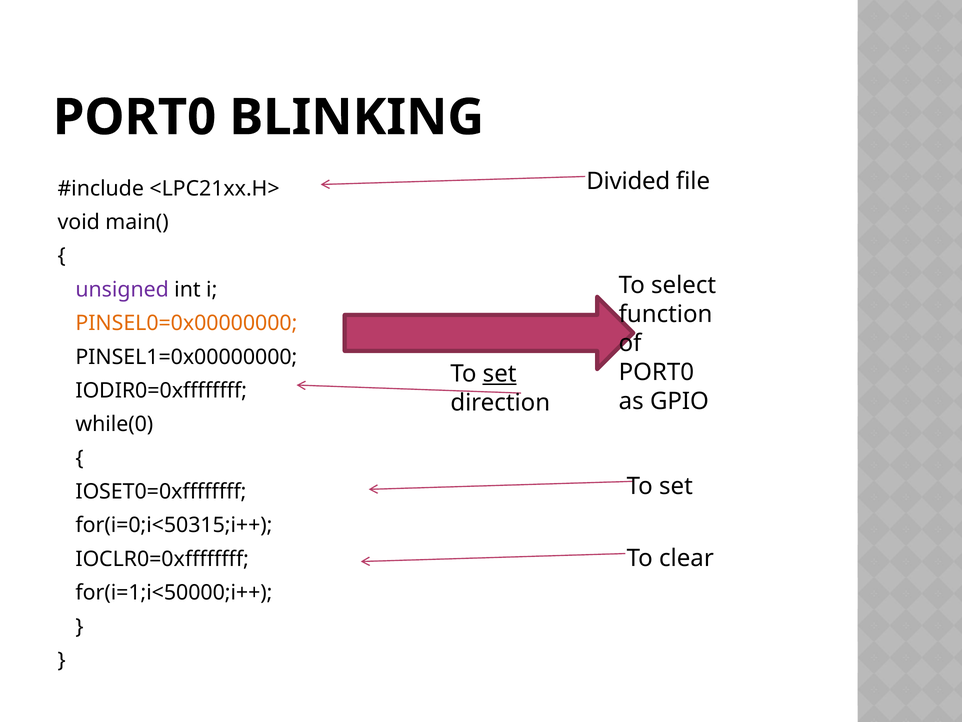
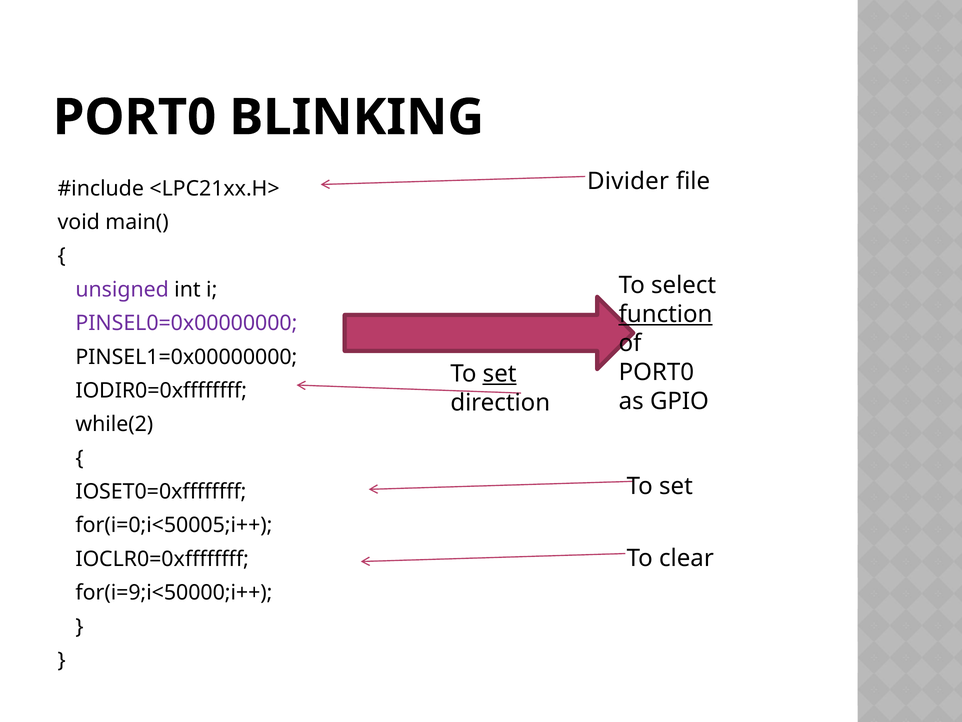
Divided: Divided -> Divider
function underline: none -> present
PINSEL0=0x00000000 colour: orange -> purple
while(0: while(0 -> while(2
for(i=0;i<50315;i++: for(i=0;i<50315;i++ -> for(i=0;i<50005;i++
for(i=1;i<50000;i++: for(i=1;i<50000;i++ -> for(i=9;i<50000;i++
